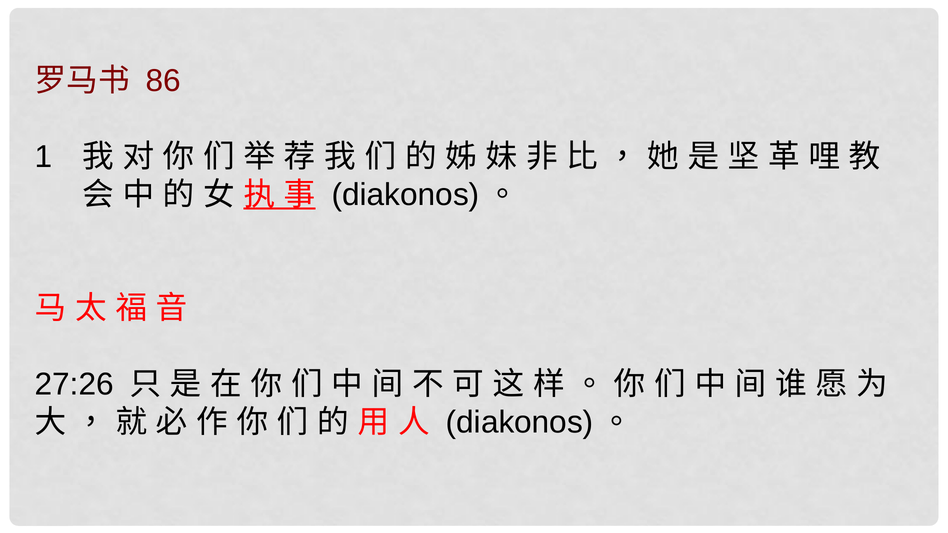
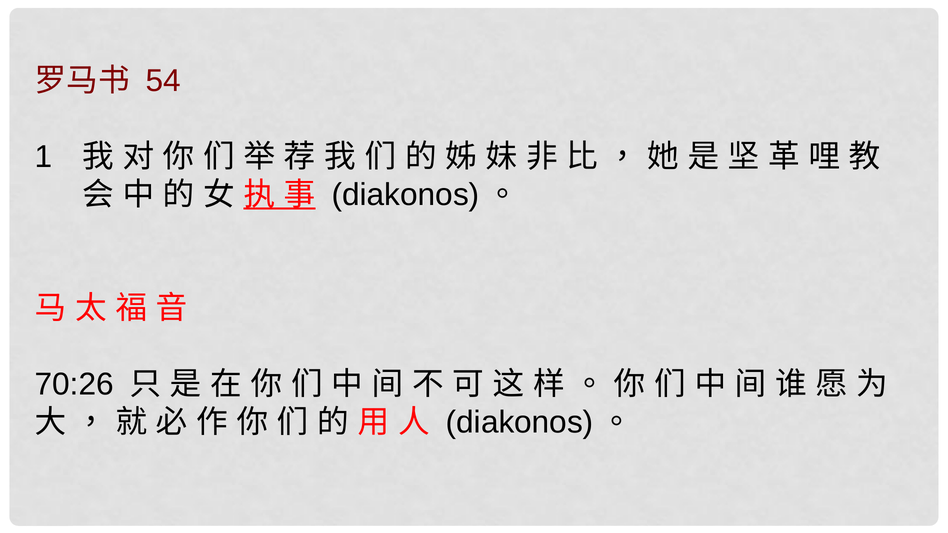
86: 86 -> 54
27:26: 27:26 -> 70:26
